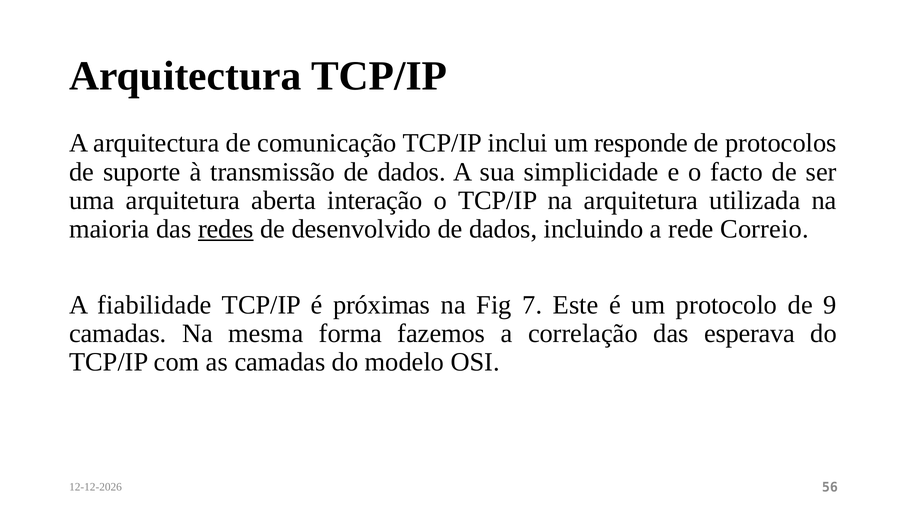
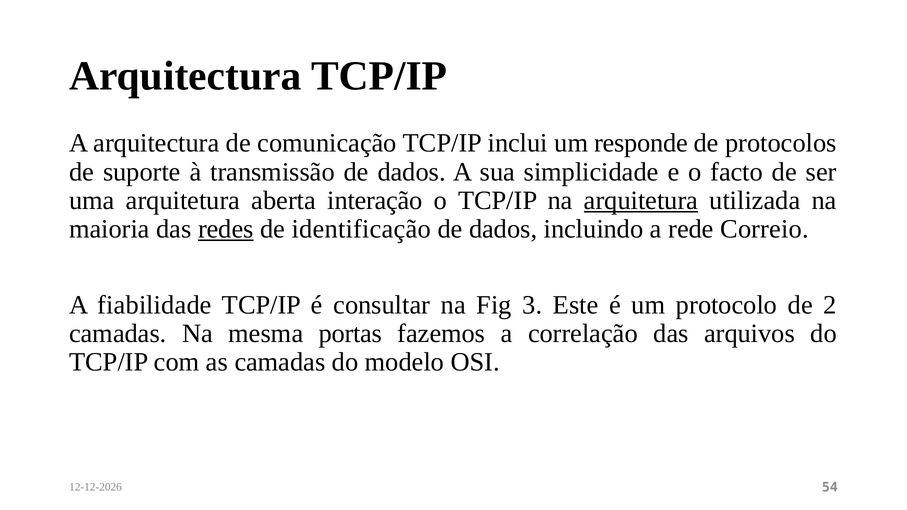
arquitetura at (641, 200) underline: none -> present
desenvolvido: desenvolvido -> identificação
próximas: próximas -> consultar
7: 7 -> 3
9: 9 -> 2
forma: forma -> portas
esperava: esperava -> arquivos
56: 56 -> 54
